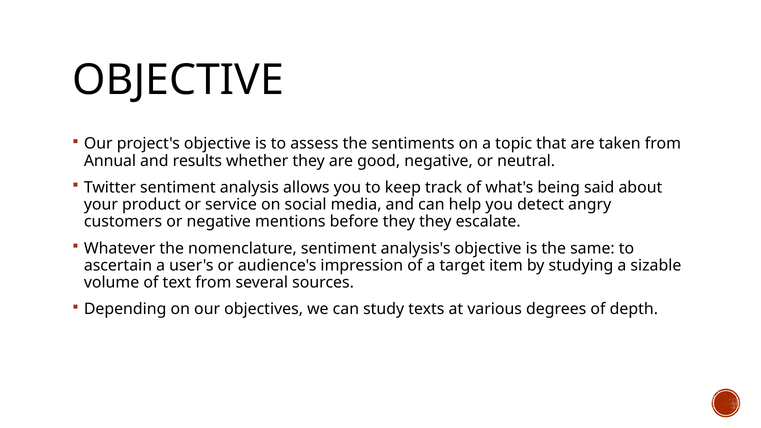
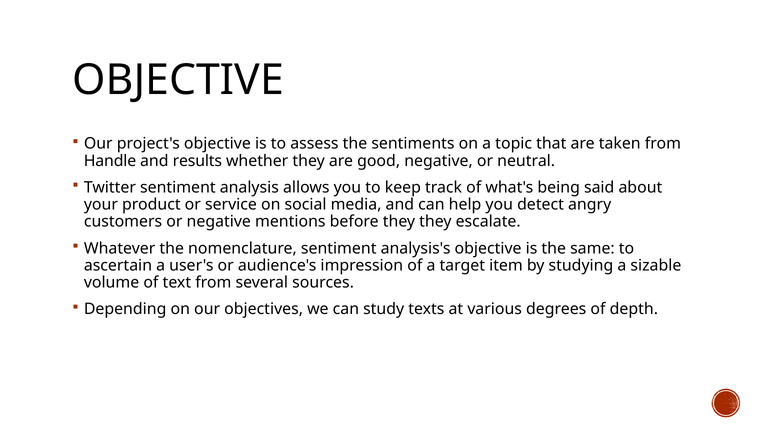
Annual: Annual -> Handle
